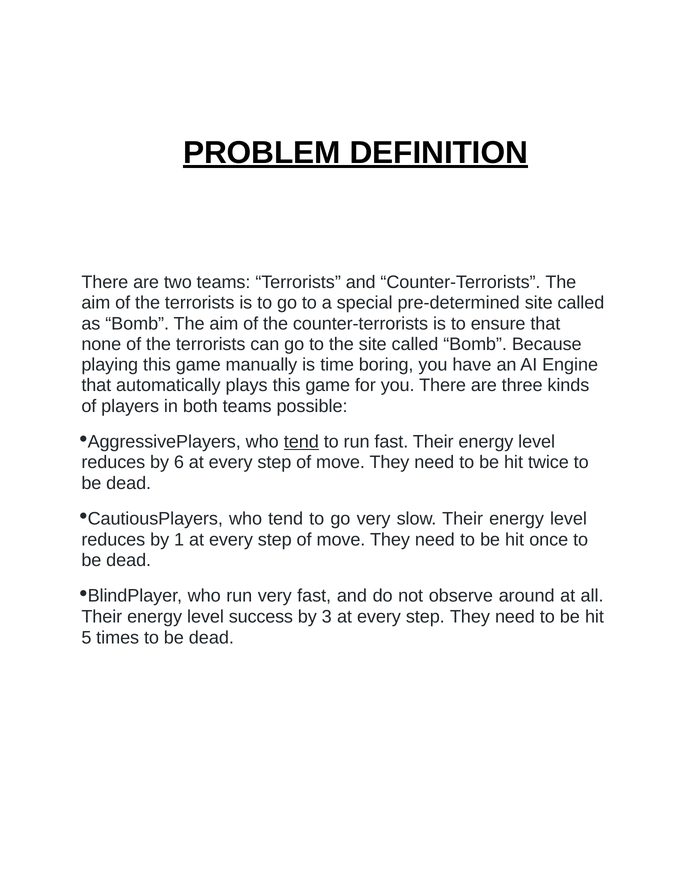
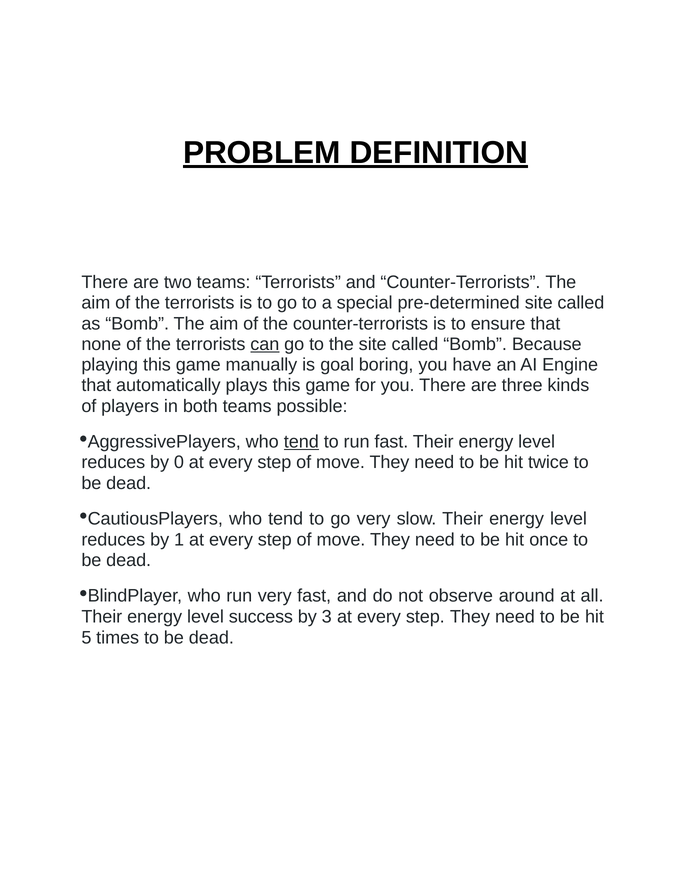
can underline: none -> present
time: time -> goal
6: 6 -> 0
